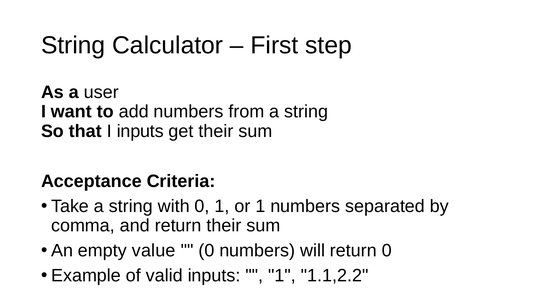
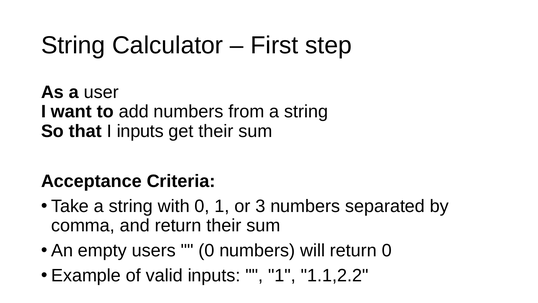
or 1: 1 -> 3
value: value -> users
